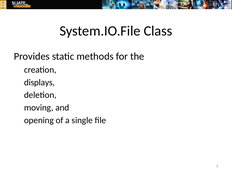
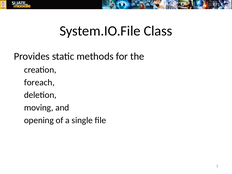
displays: displays -> foreach
